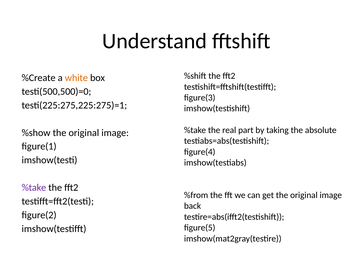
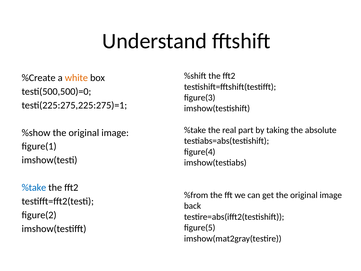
%take at (34, 187) colour: purple -> blue
